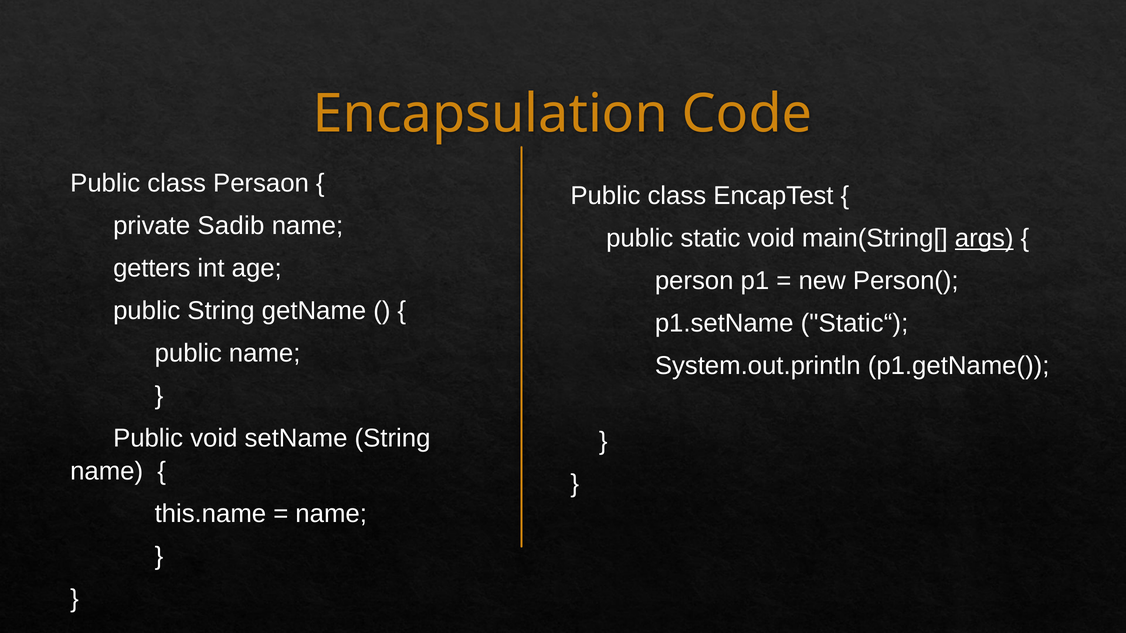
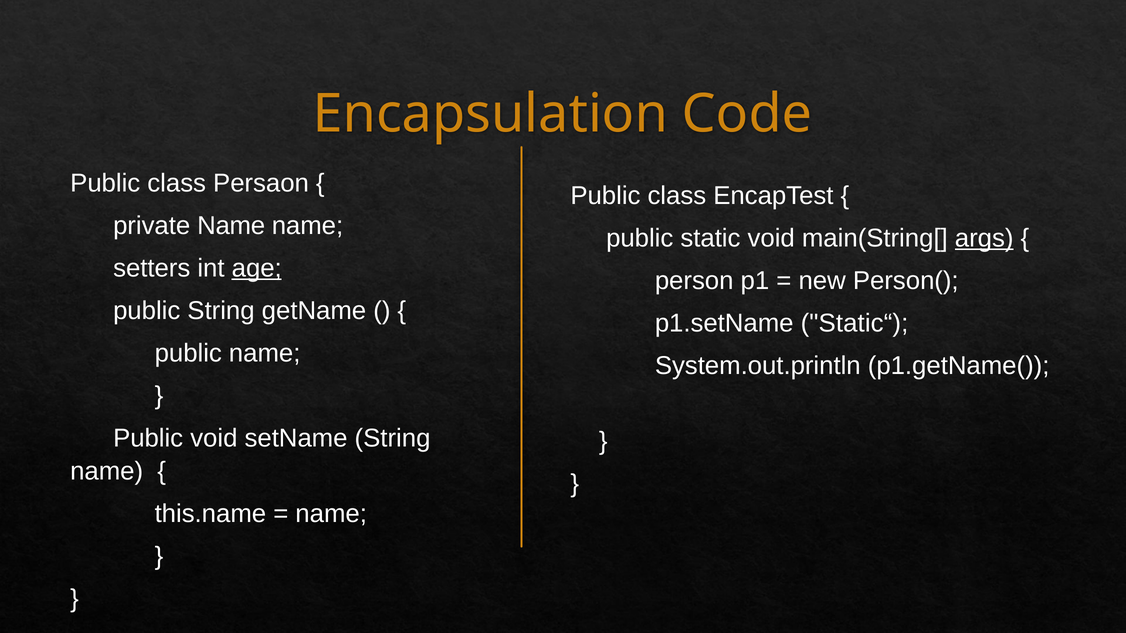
private Sadib: Sadib -> Name
getters: getters -> setters
age underline: none -> present
